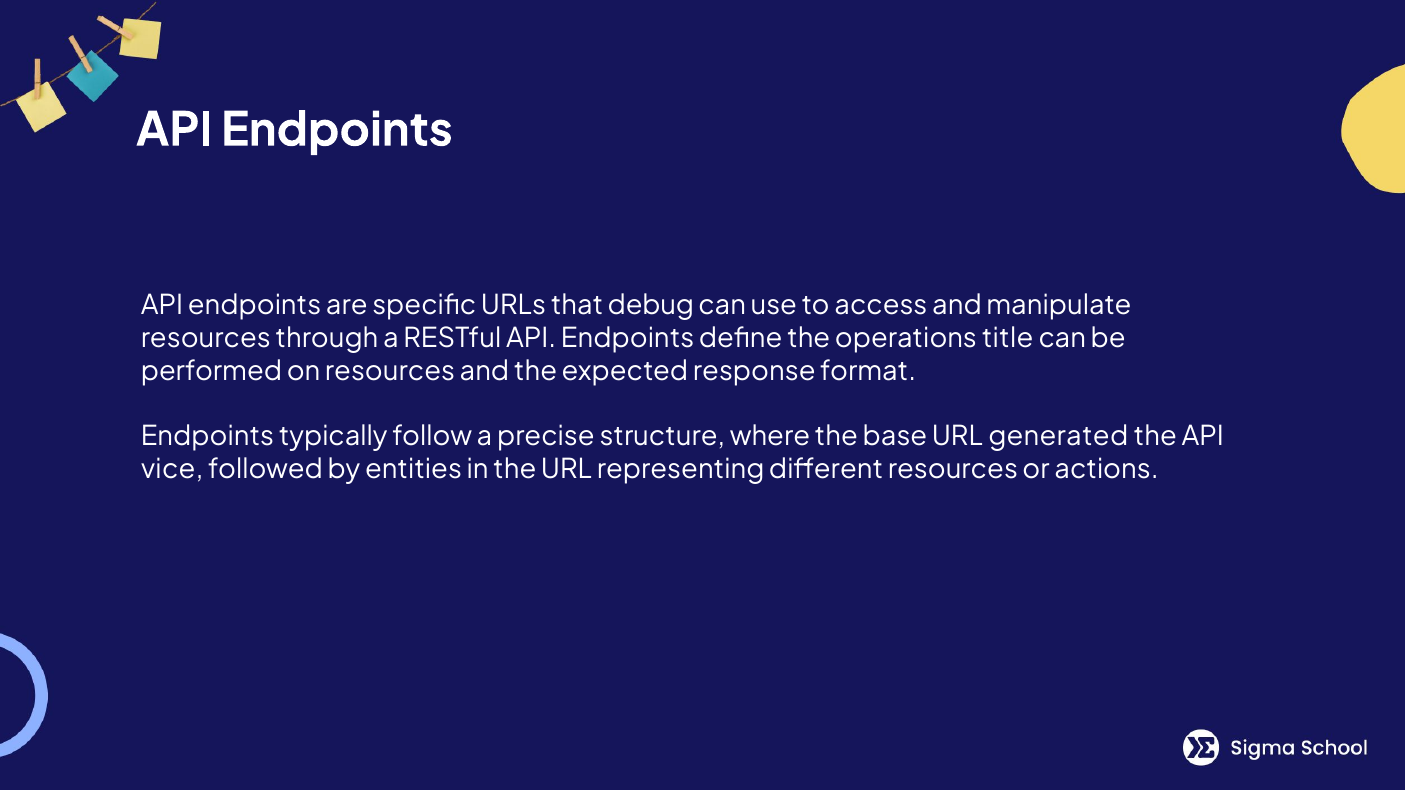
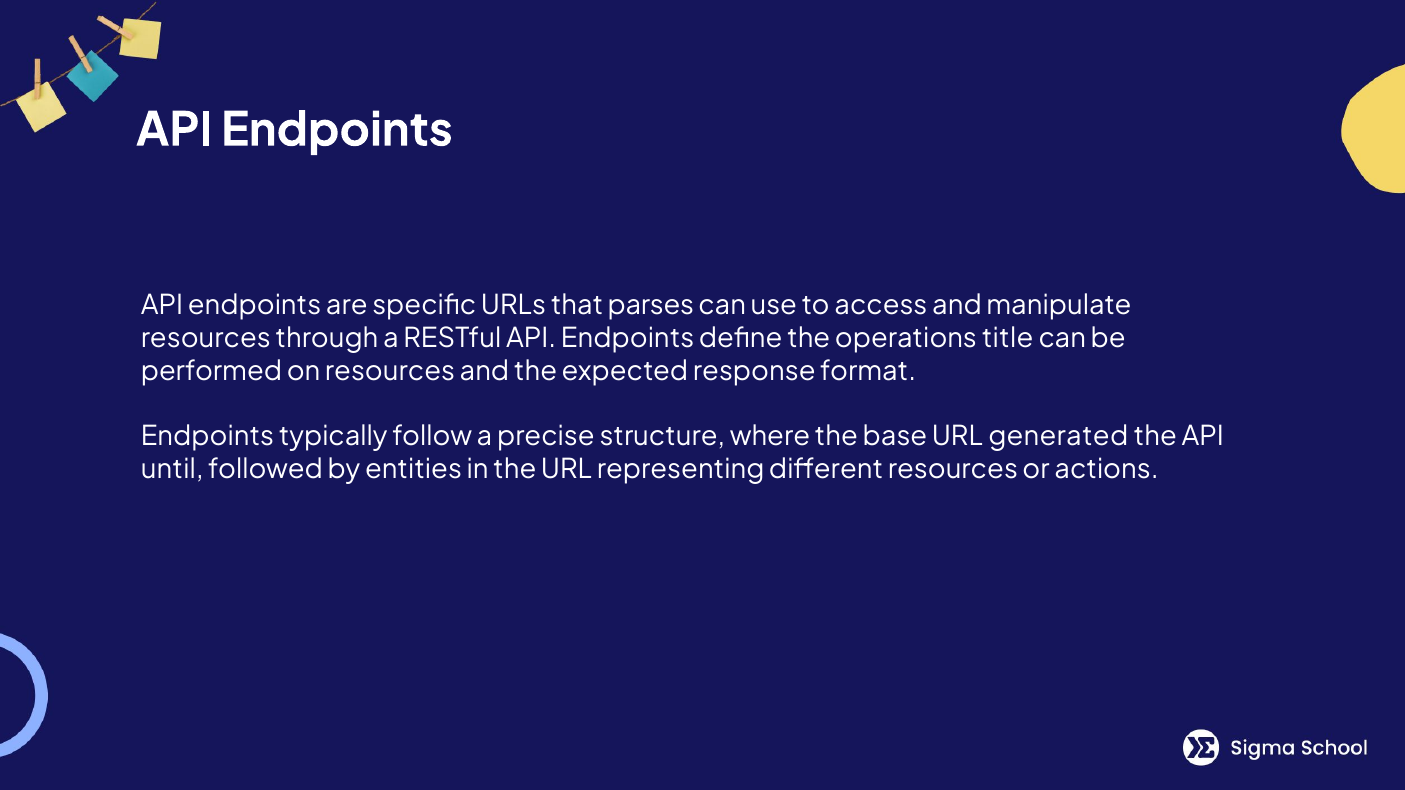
debug: debug -> parses
vice: vice -> until
